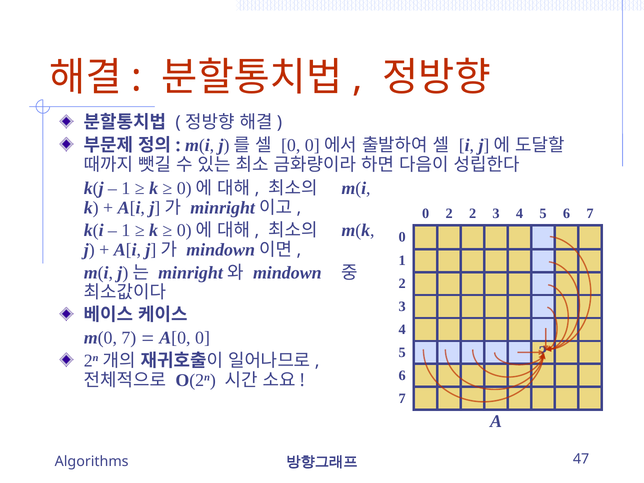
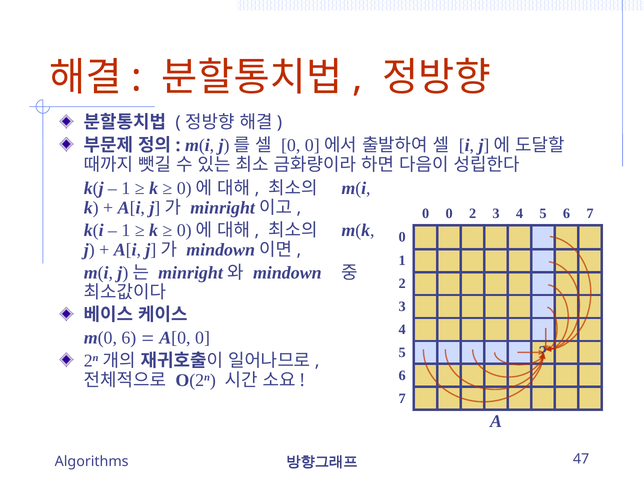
0 2: 2 -> 0
m(0 7: 7 -> 6
